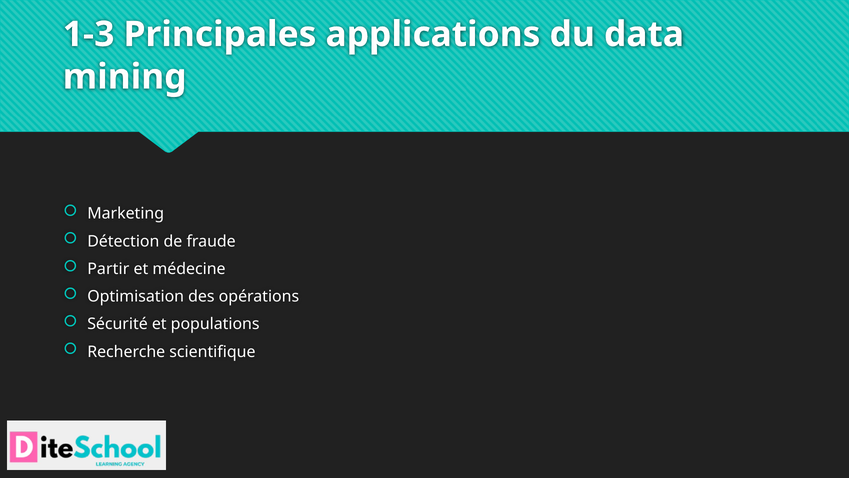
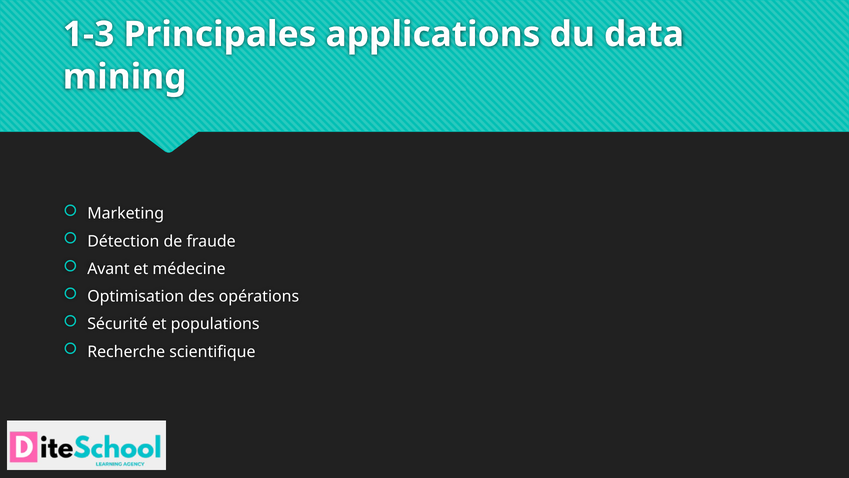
Partir: Partir -> Avant
